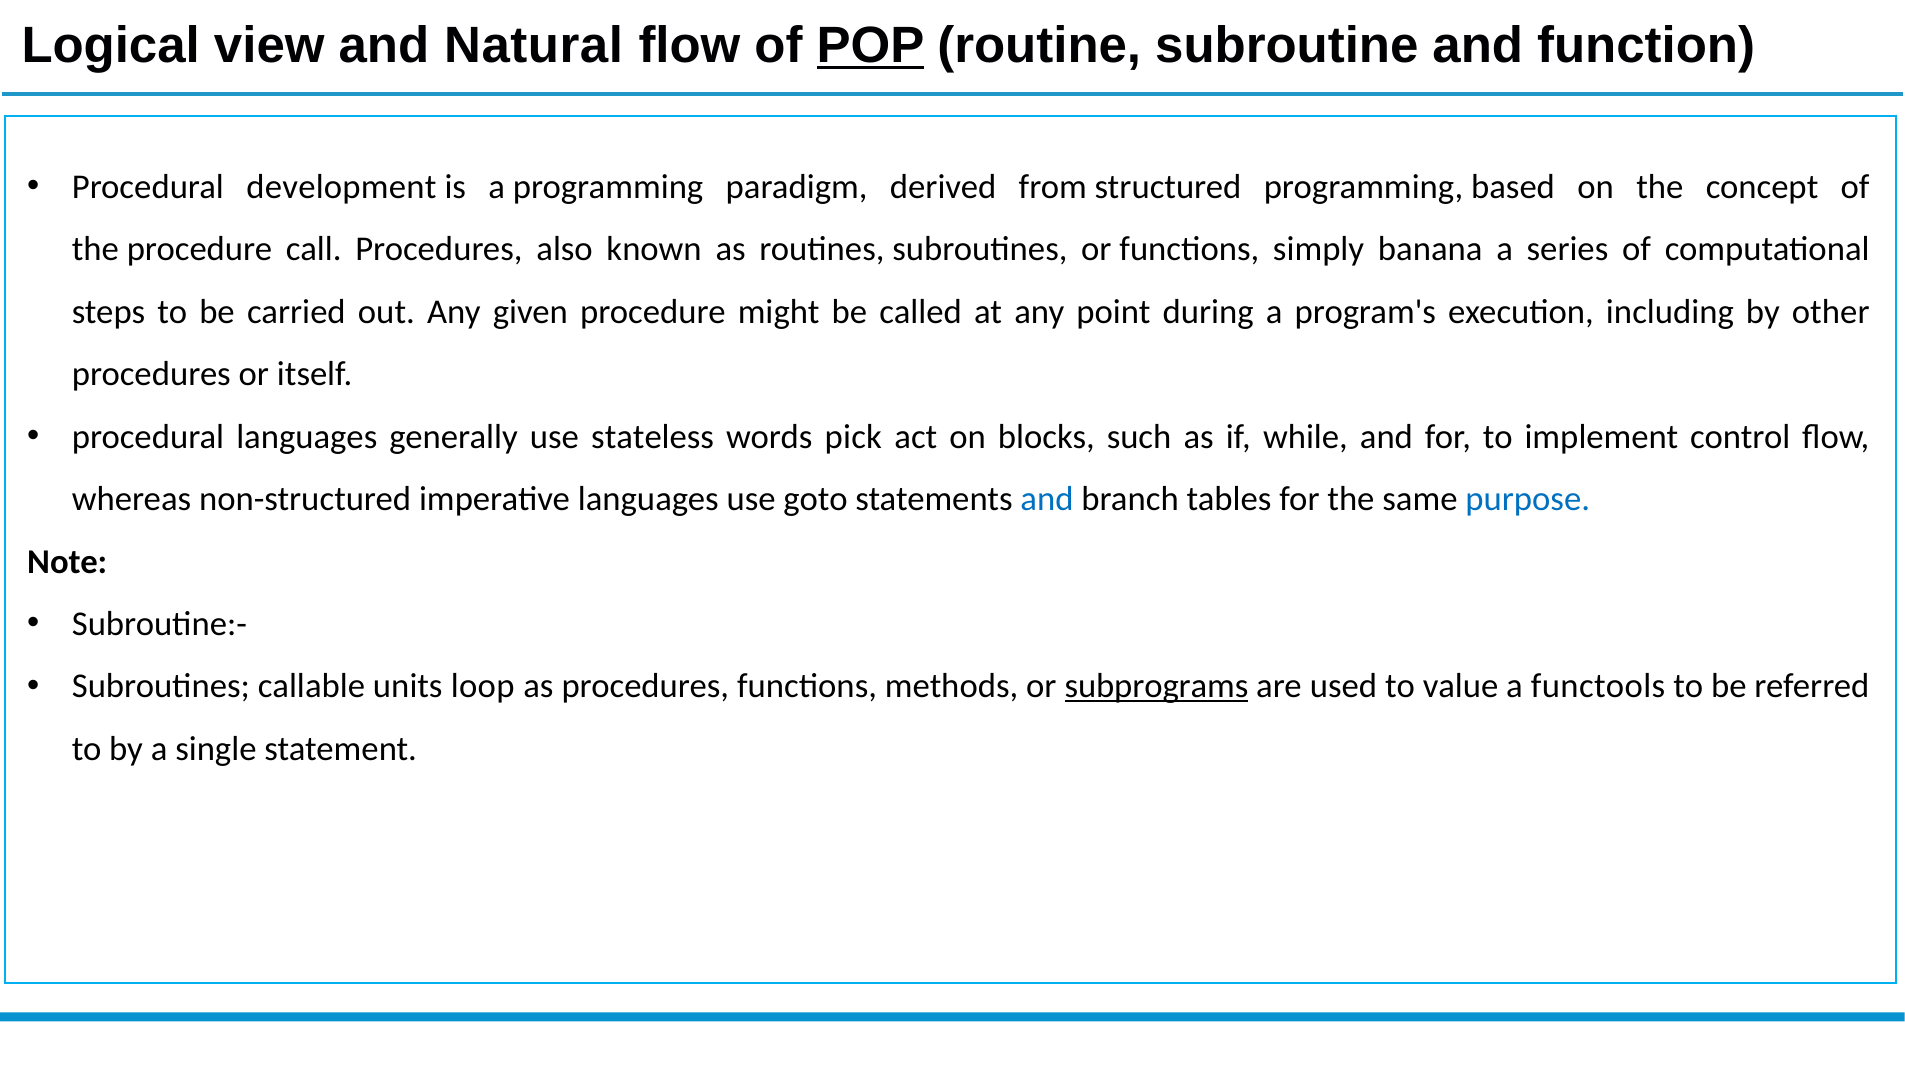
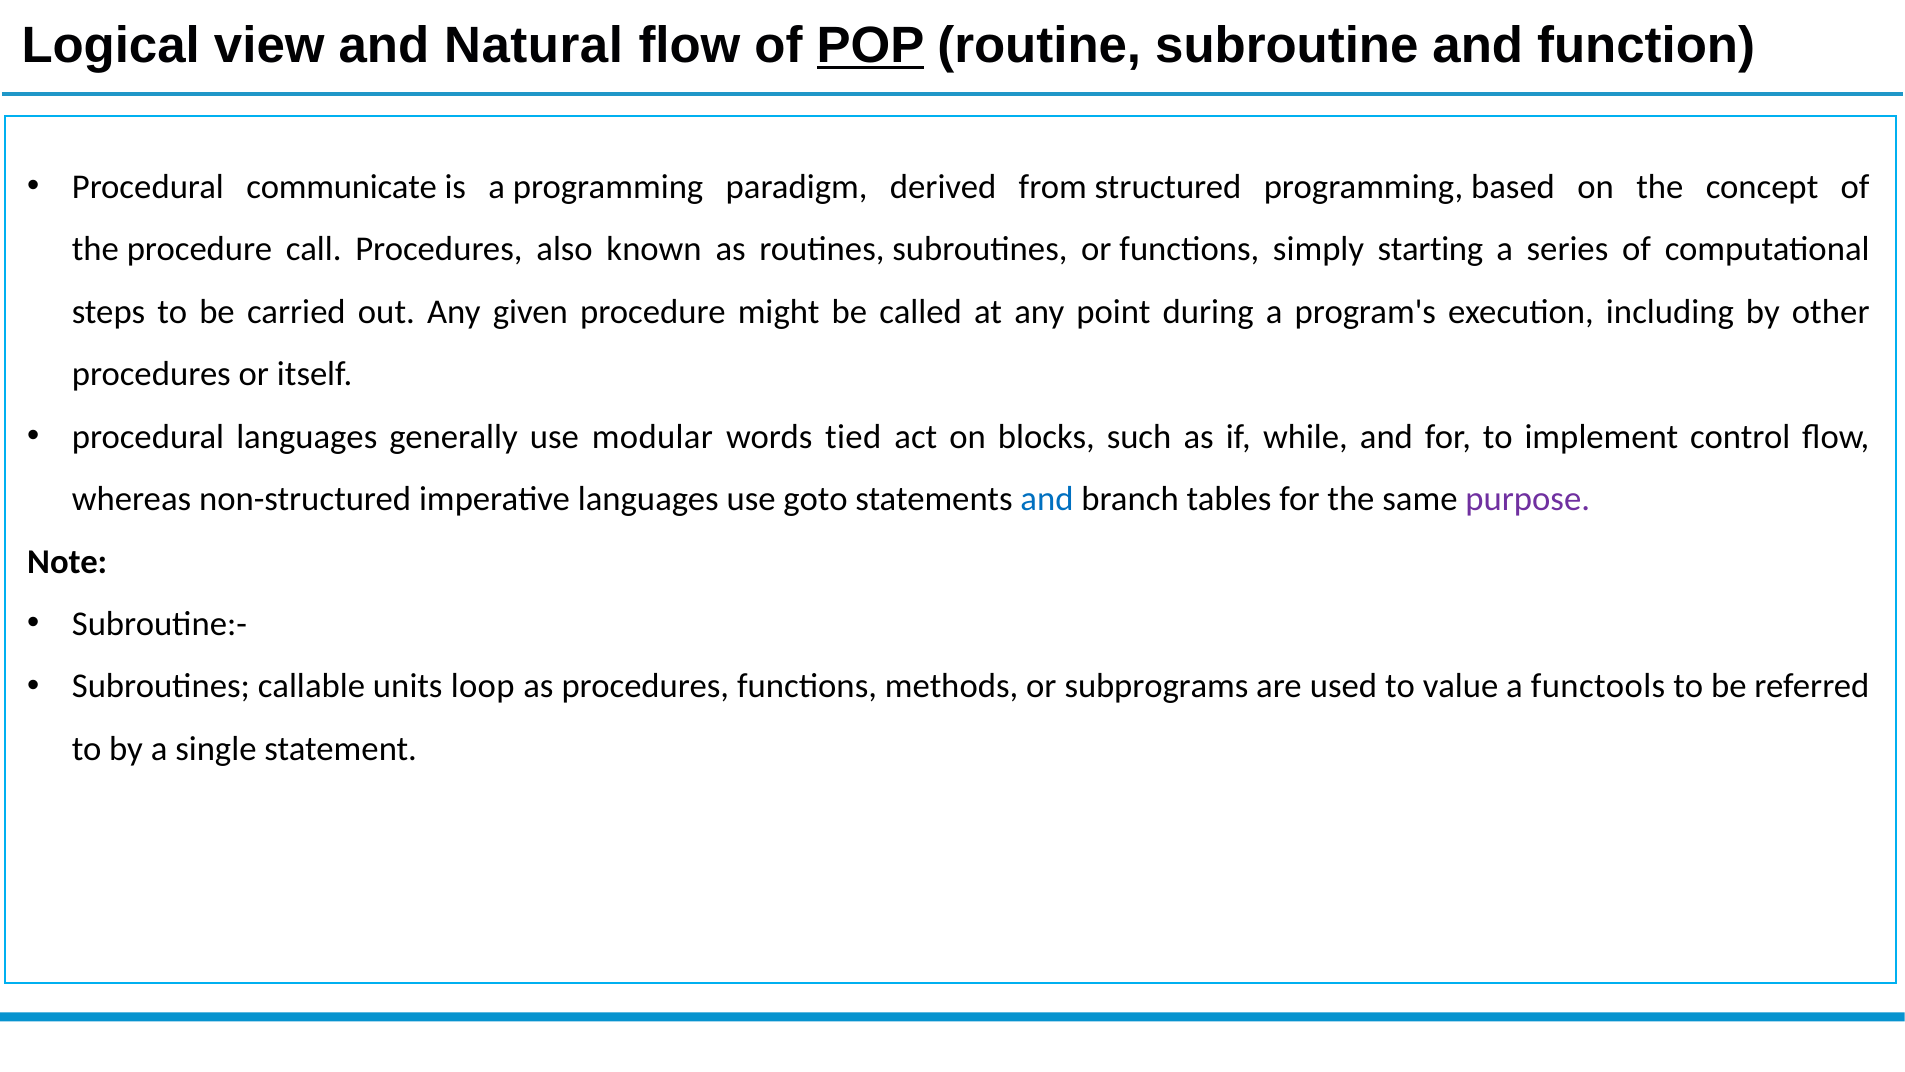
development: development -> communicate
banana: banana -> starting
stateless: stateless -> modular
pick: pick -> tied
purpose colour: blue -> purple
subprograms underline: present -> none
